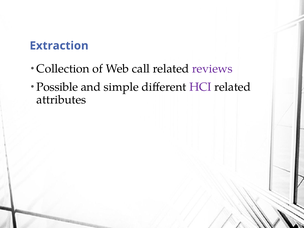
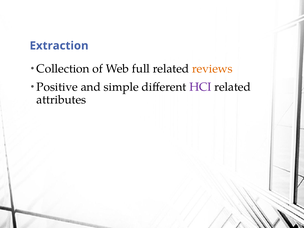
call: call -> full
reviews colour: purple -> orange
Possible: Possible -> Positive
